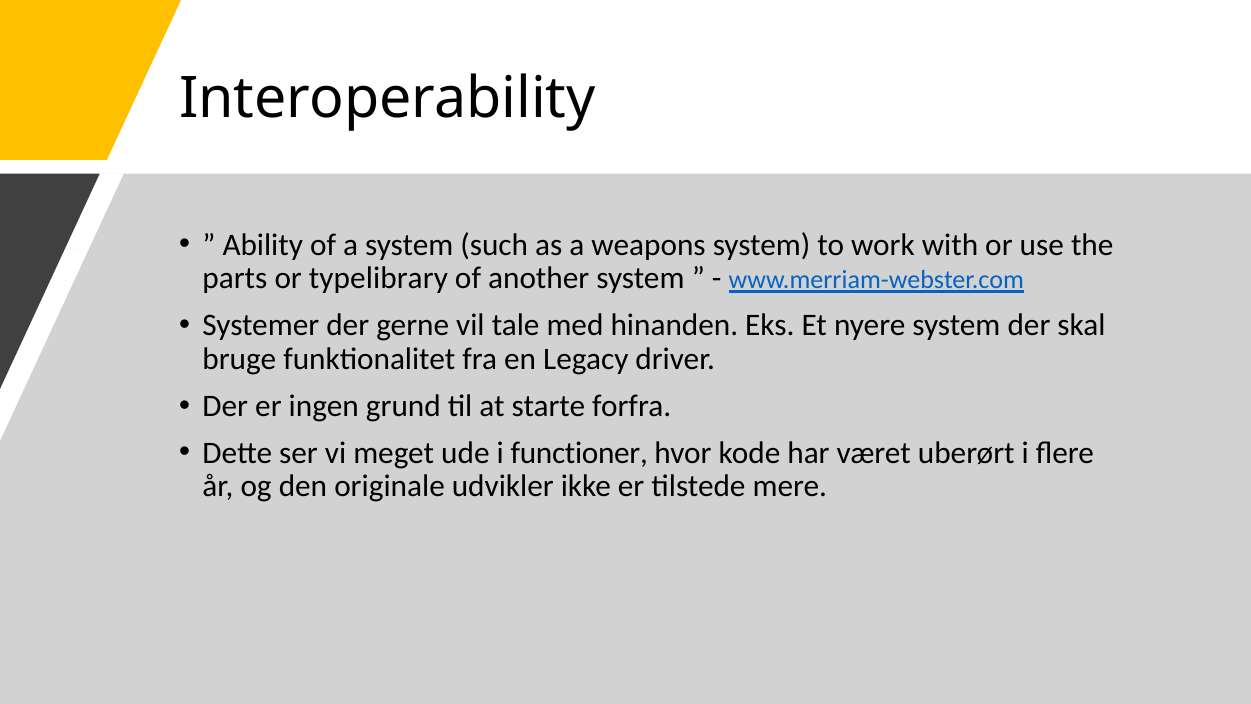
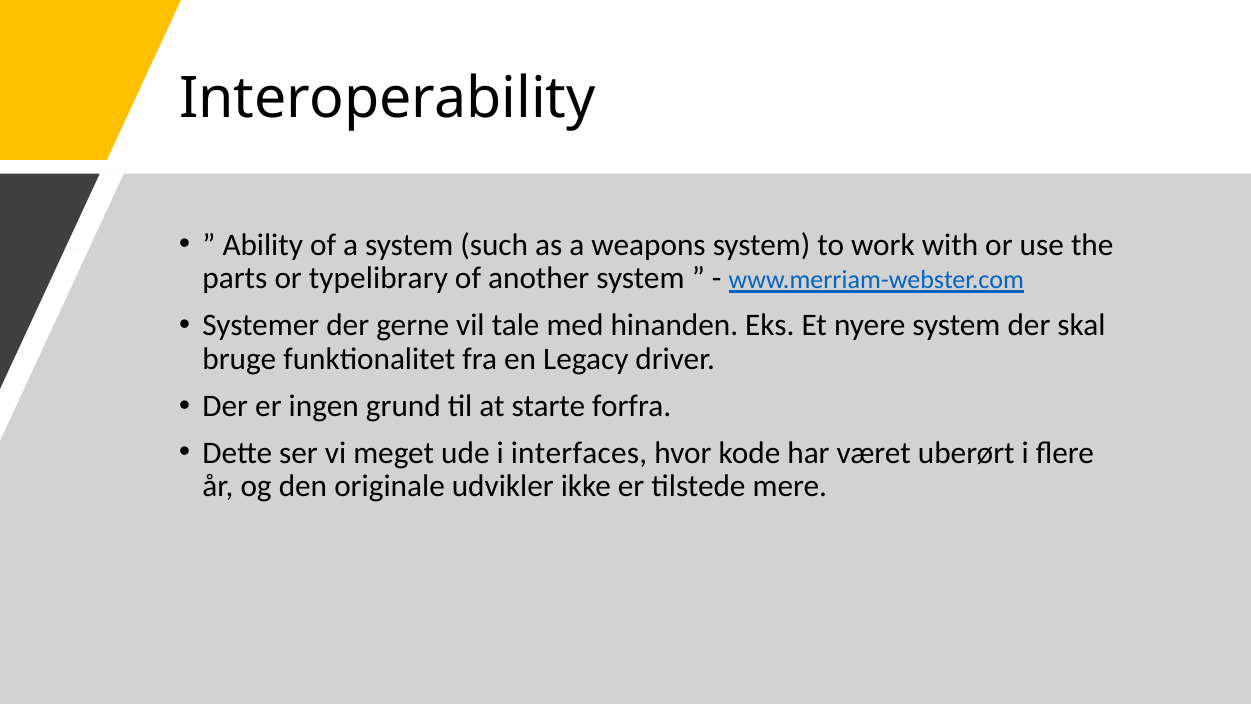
functioner: functioner -> interfaces
